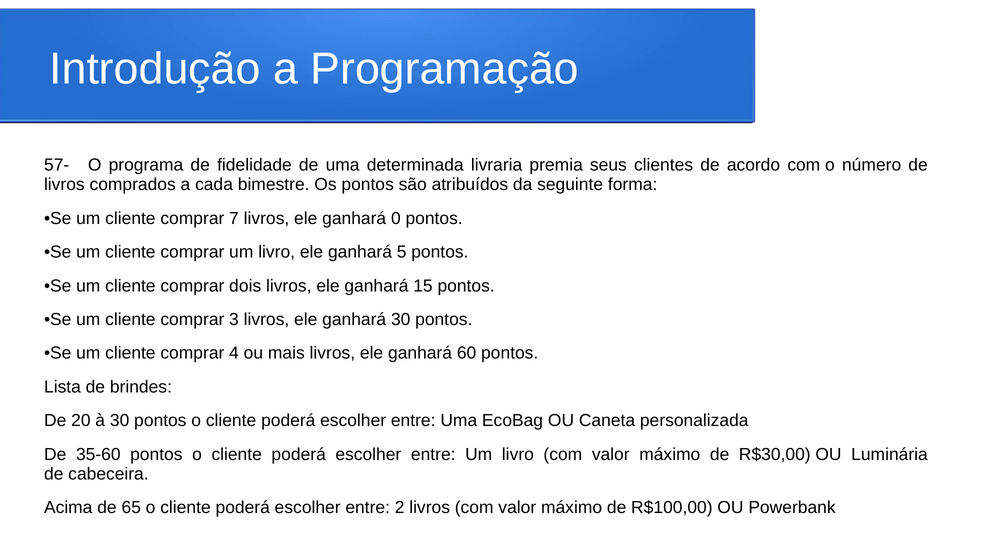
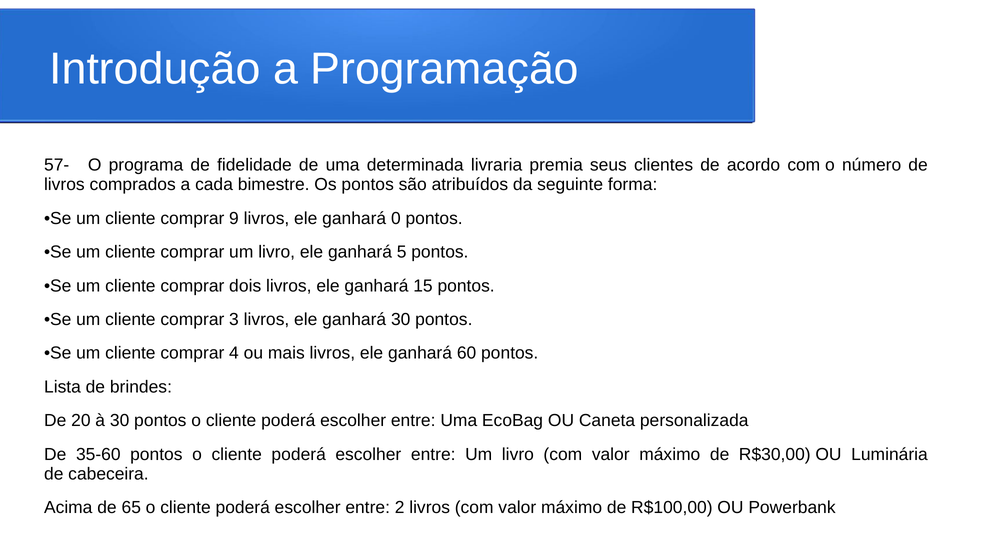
7: 7 -> 9
